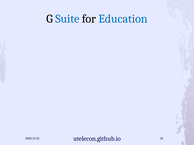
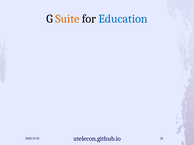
Suite colour: blue -> orange
